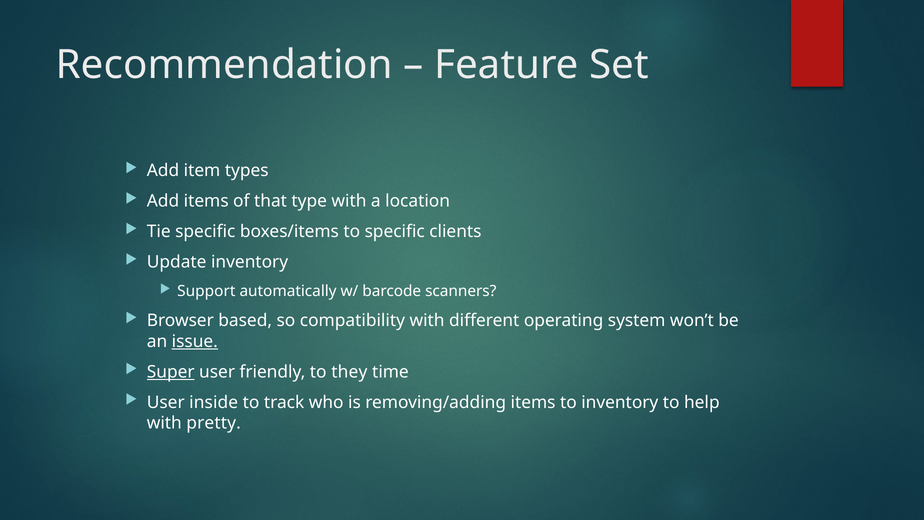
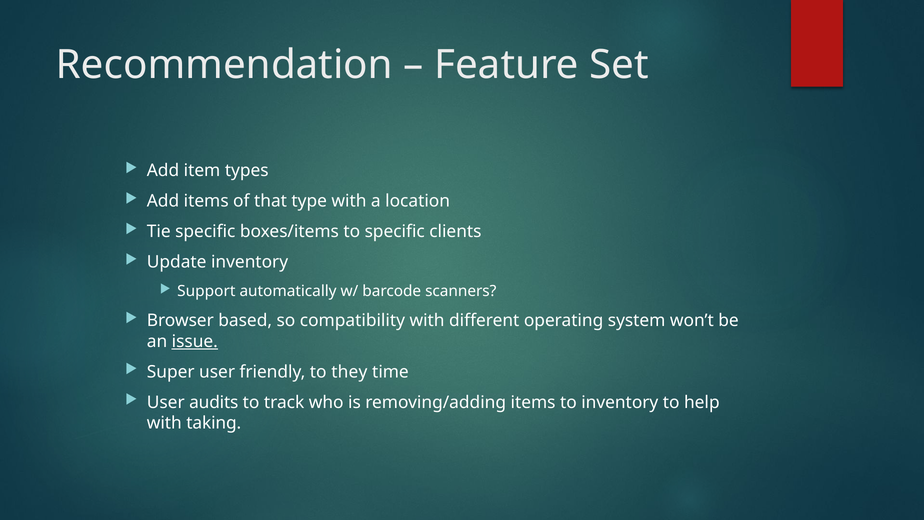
Super underline: present -> none
inside: inside -> audits
pretty: pretty -> taking
